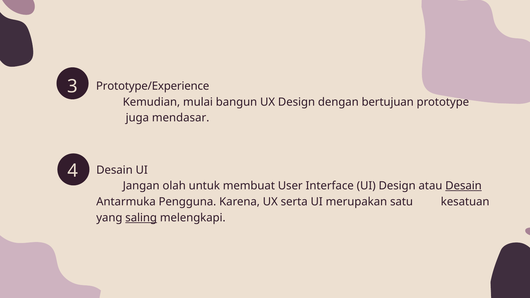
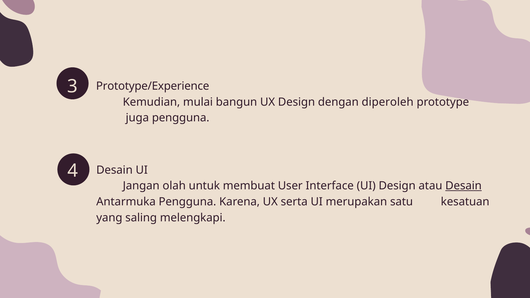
bertujuan: bertujuan -> diperoleh
juga mendasar: mendasar -> pengguna
saling underline: present -> none
